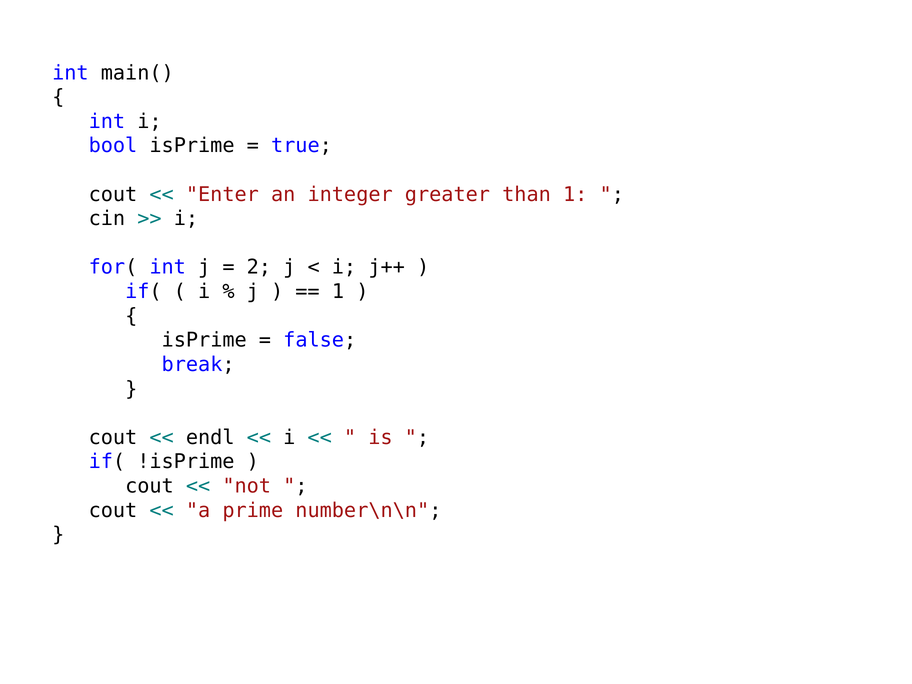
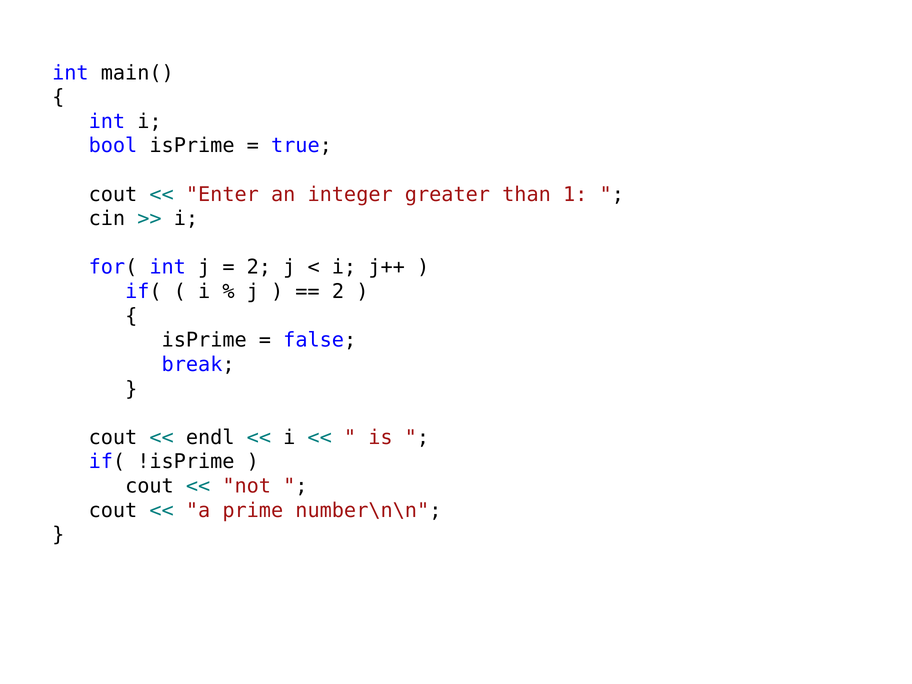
1 at (338, 292): 1 -> 2
